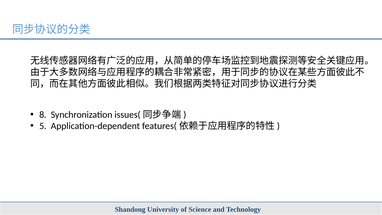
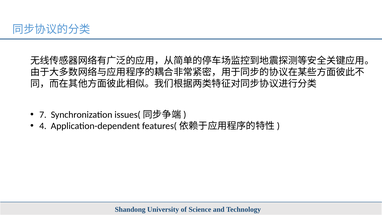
8: 8 -> 7
5: 5 -> 4
